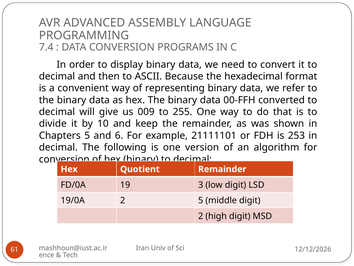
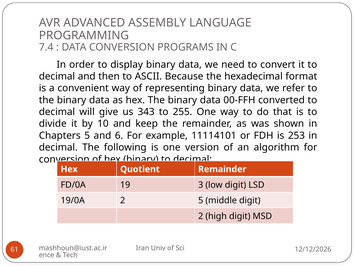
009: 009 -> 343
21111101: 21111101 -> 11114101
